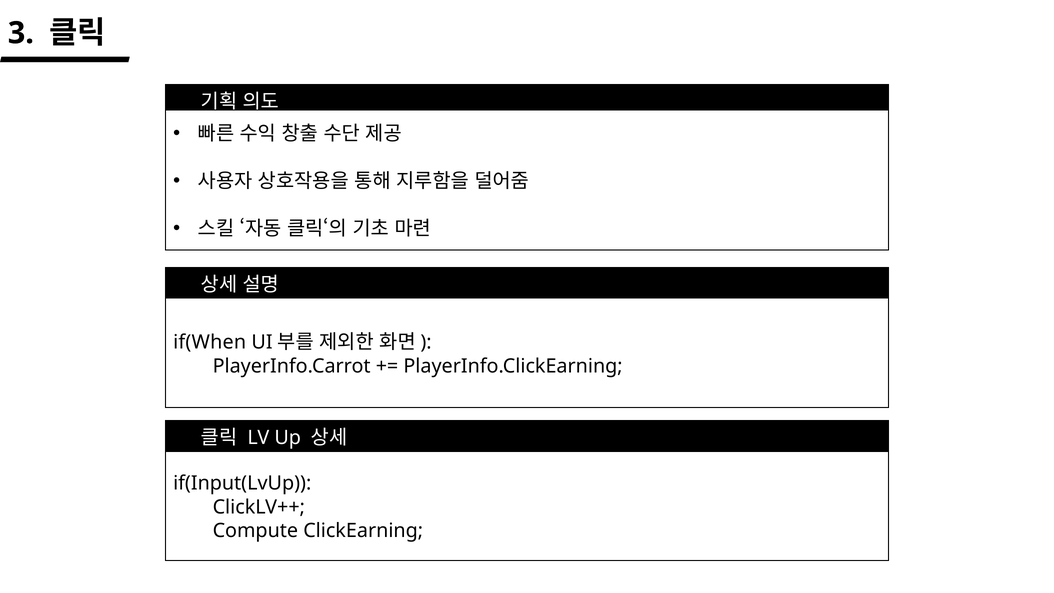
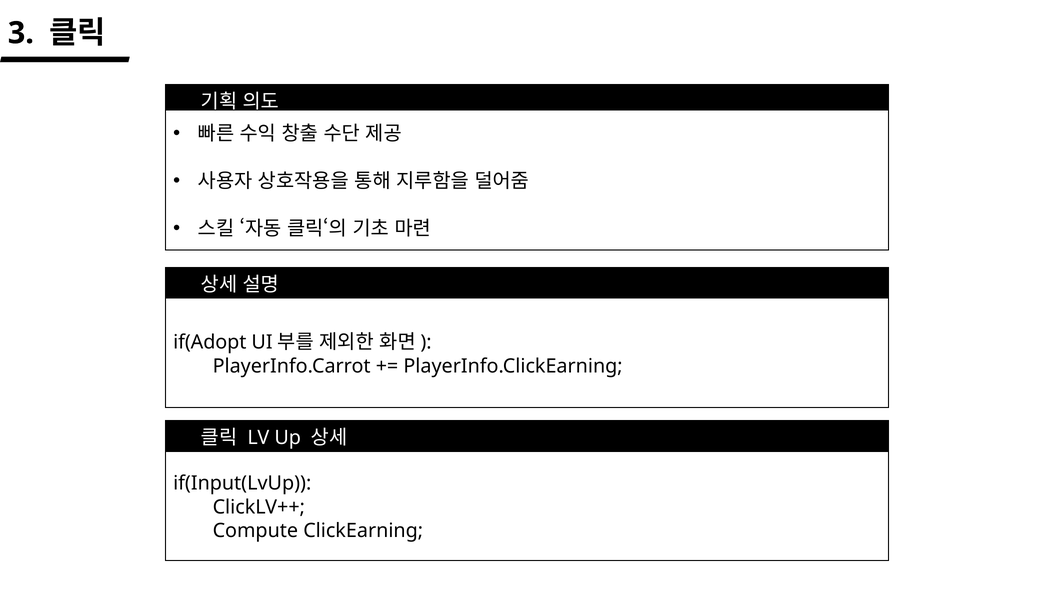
if(When: if(When -> if(Adopt
